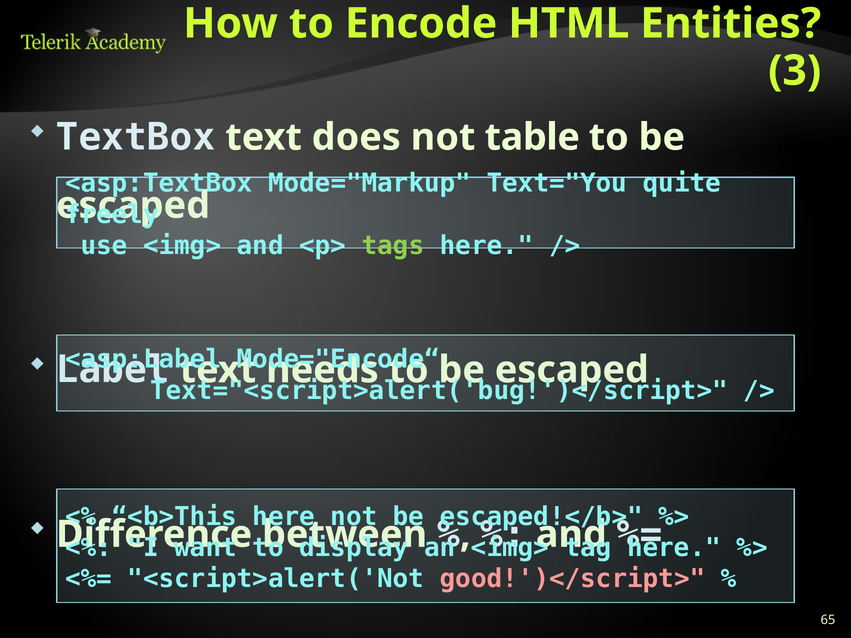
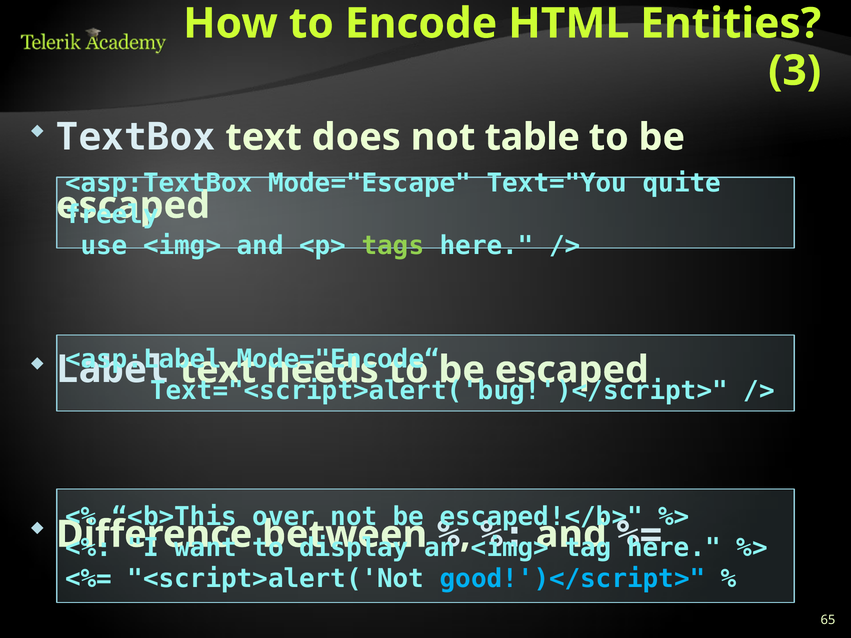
Mode="Markup: Mode="Markup -> Mode="Escape
<b>This here: here -> over
good!')</script> colour: pink -> light blue
